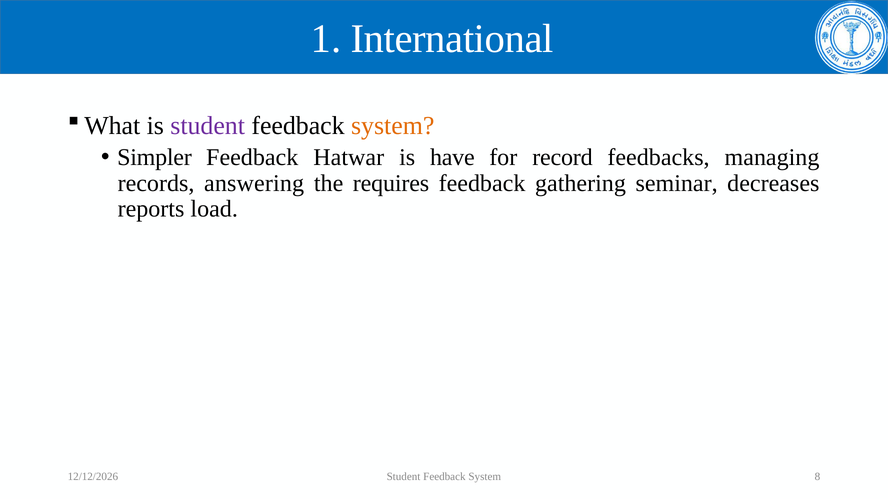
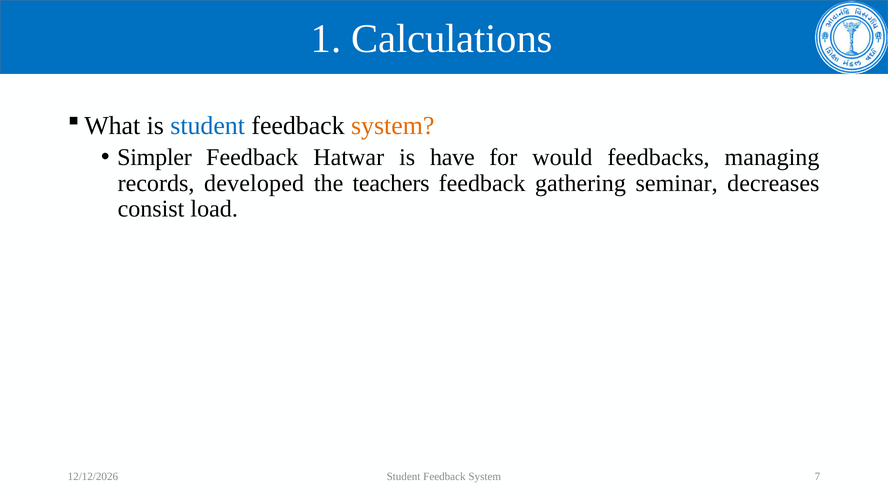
International: International -> Calculations
student at (208, 126) colour: purple -> blue
record: record -> would
answering: answering -> developed
requires: requires -> teachers
reports: reports -> consist
8: 8 -> 7
